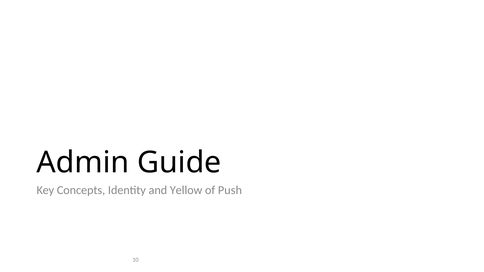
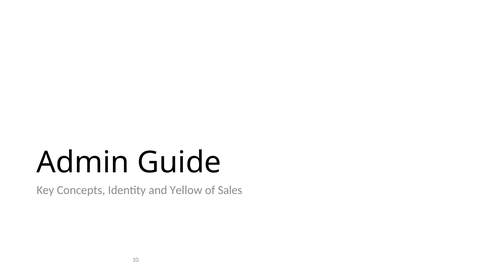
Push: Push -> Sales
